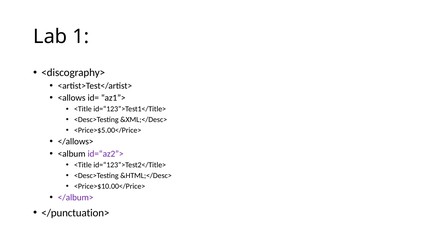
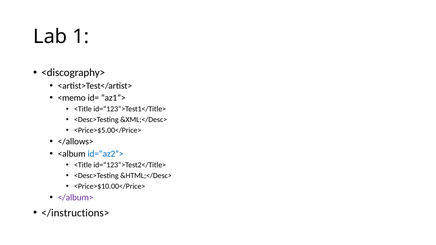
<allows: <allows -> <memo
id=“az2”> colour: purple -> blue
</punctuation>: </punctuation> -> </instructions>
